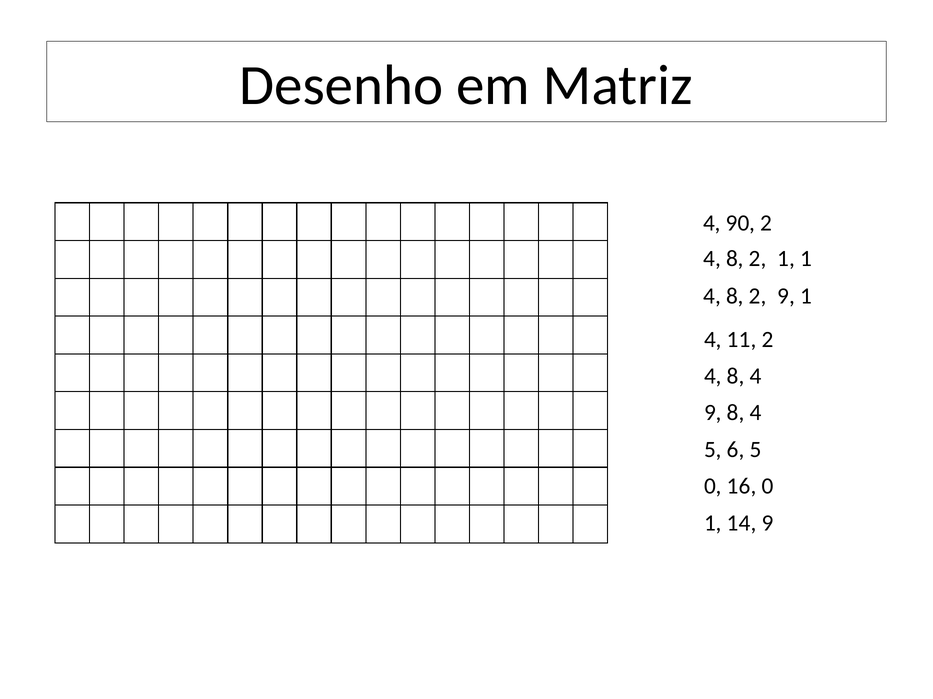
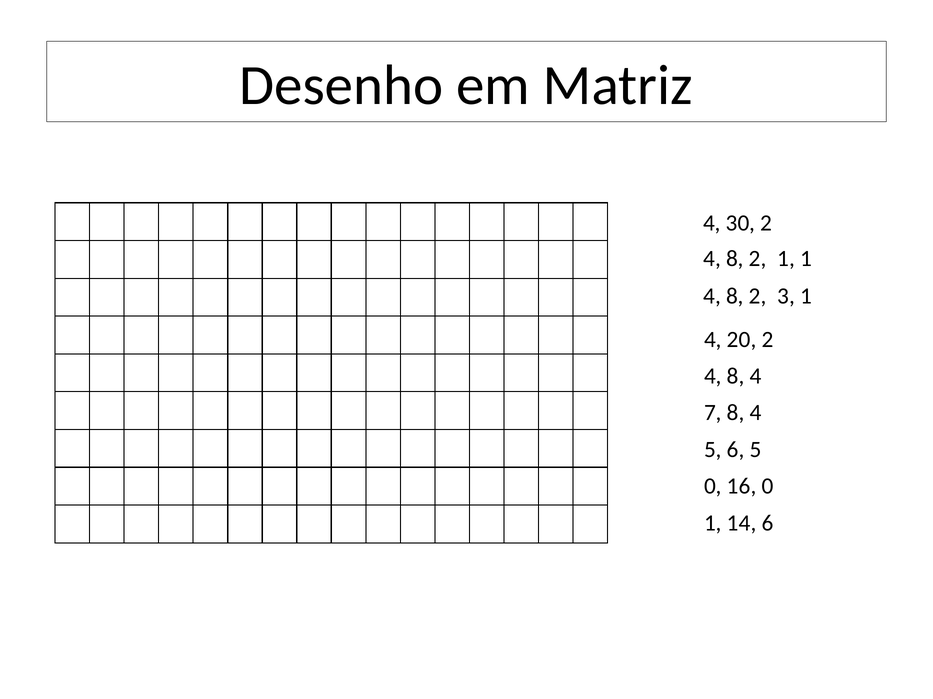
90: 90 -> 30
2 9: 9 -> 3
11: 11 -> 20
9 at (713, 413): 9 -> 7
14 9: 9 -> 6
